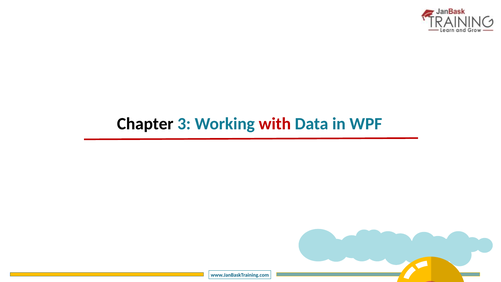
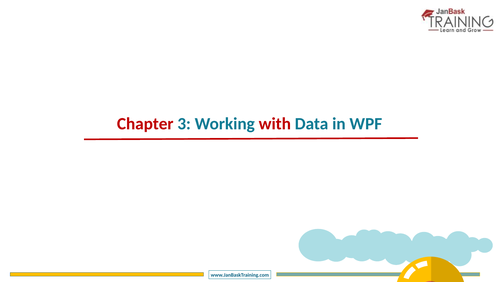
Chapter colour: black -> red
